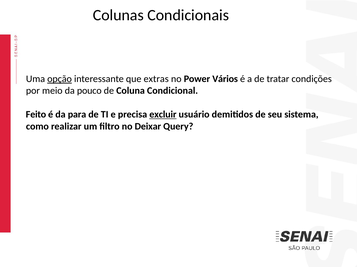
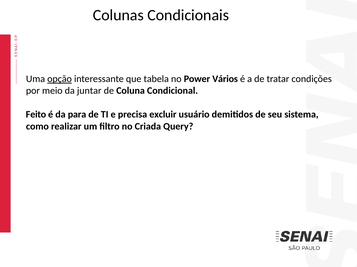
extras: extras -> tabela
pouco: pouco -> juntar
excluir underline: present -> none
Deixar: Deixar -> Criada
